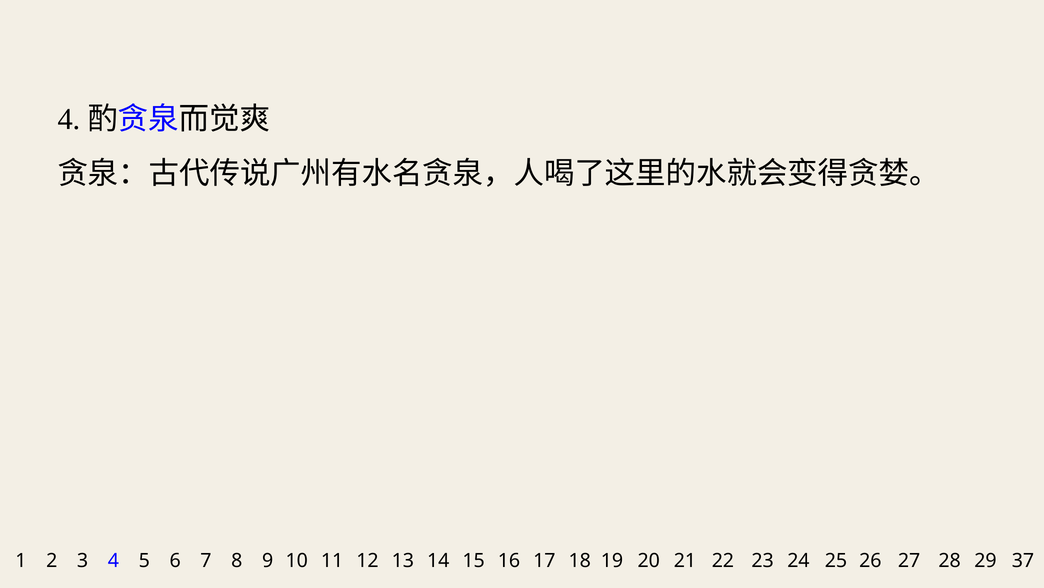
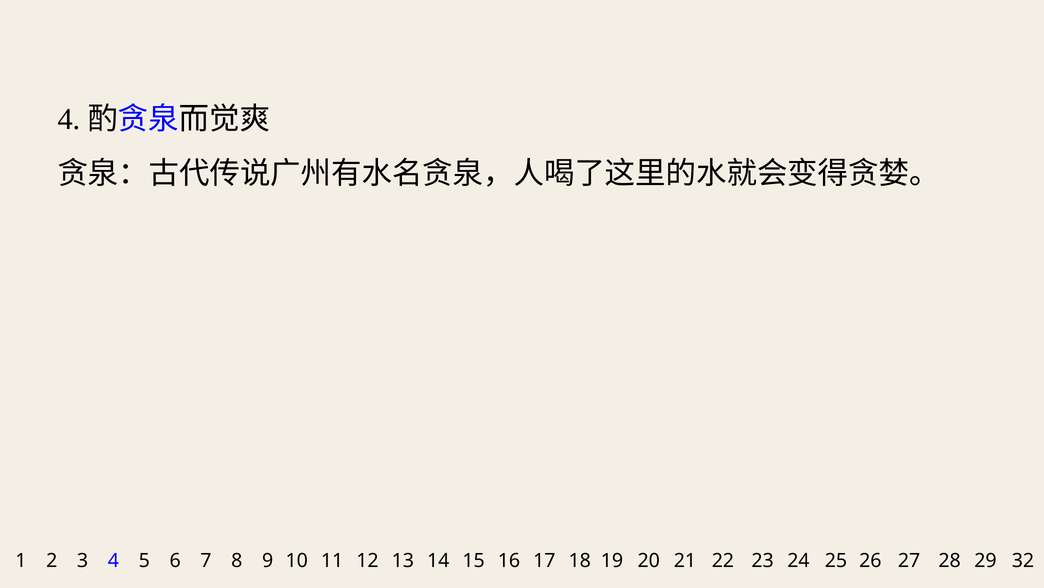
37: 37 -> 32
